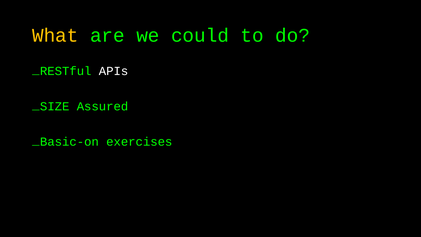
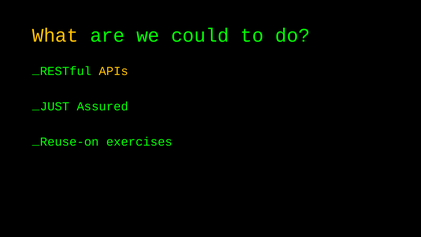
APIs colour: white -> yellow
SIZE: SIZE -> JUST
Basic-on: Basic-on -> Reuse-on
